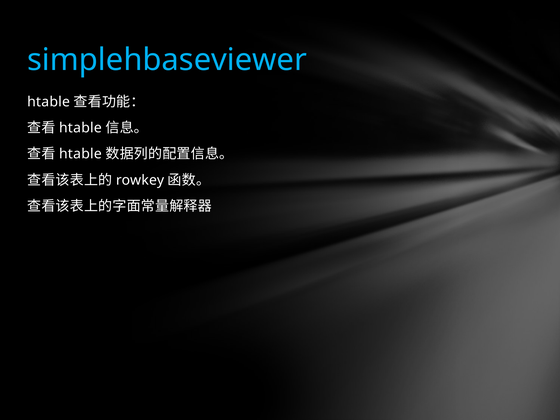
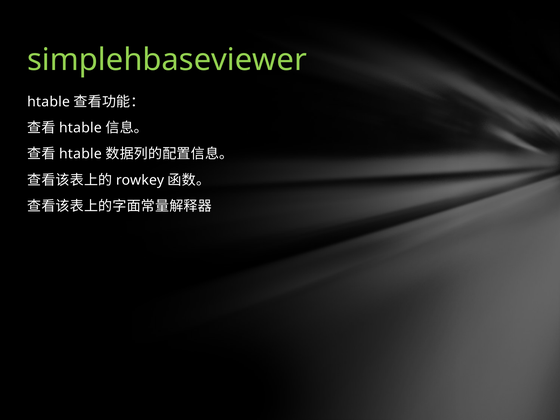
simplehbaseviewer colour: light blue -> light green
